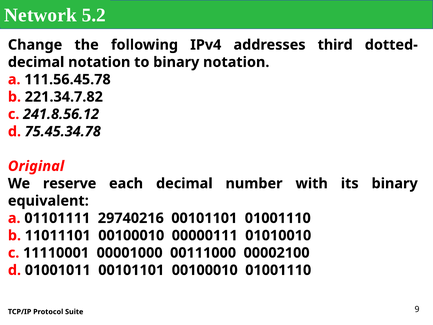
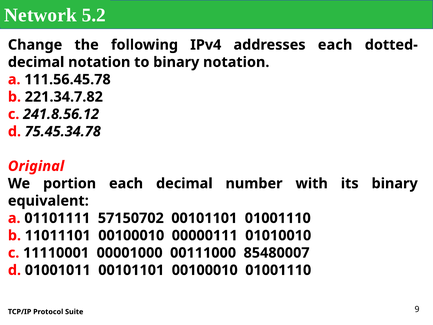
addresses third: third -> each
reserve: reserve -> portion
29740216: 29740216 -> 57150702
00002100: 00002100 -> 85480007
